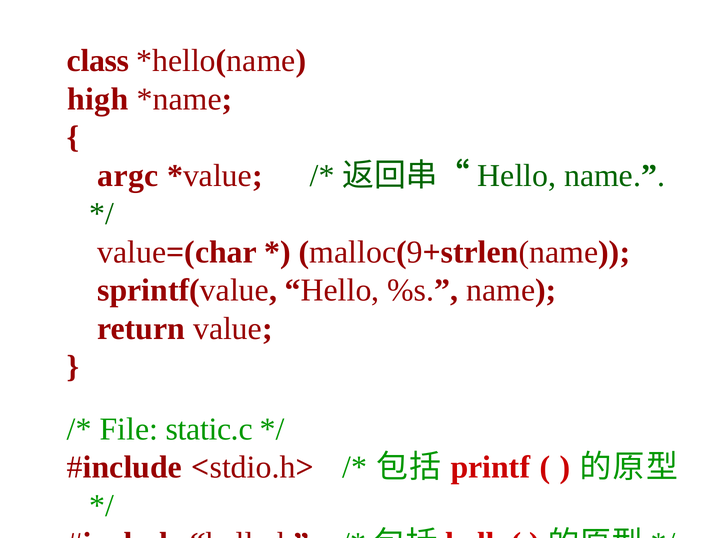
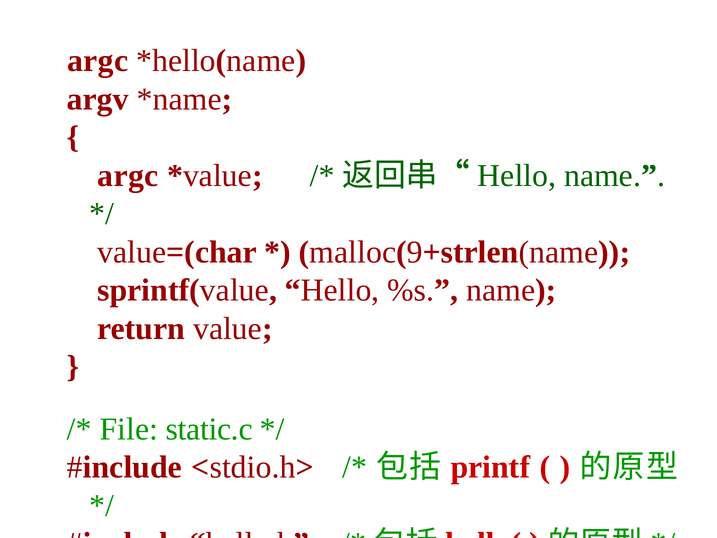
class at (98, 61): class -> argc
high: high -> argv
